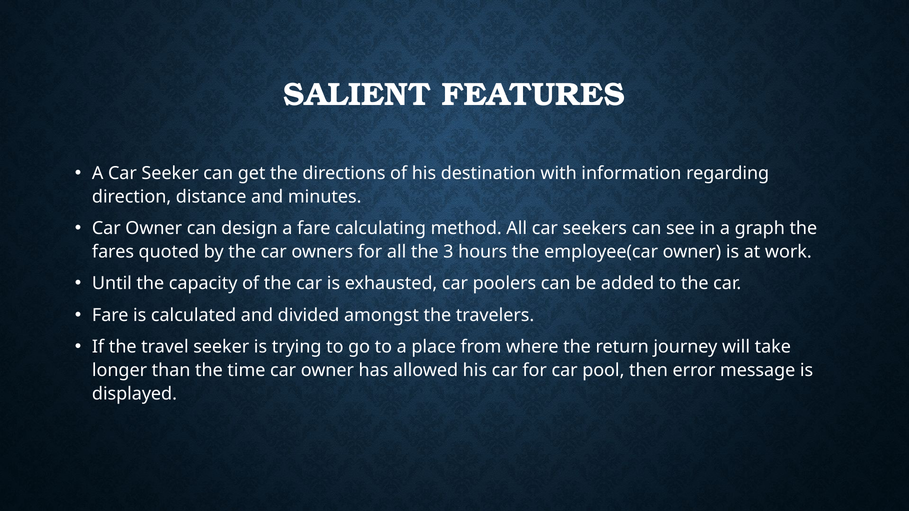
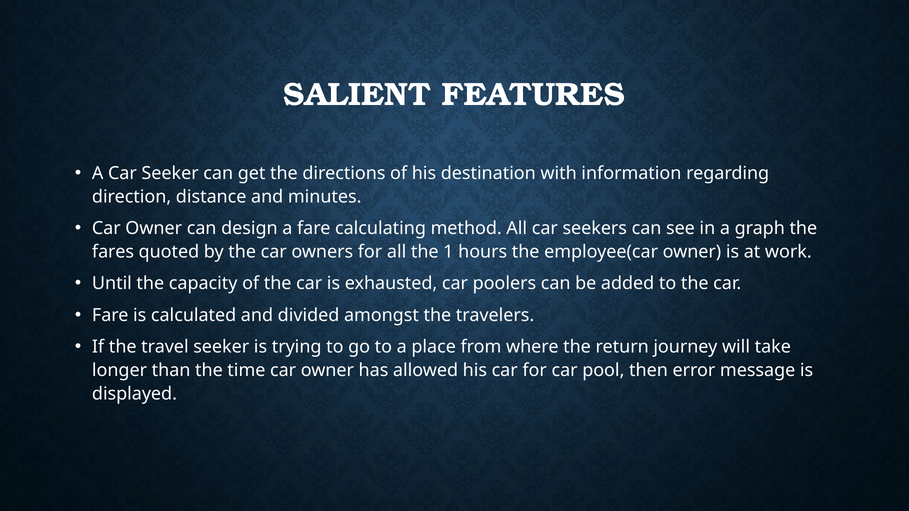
3: 3 -> 1
